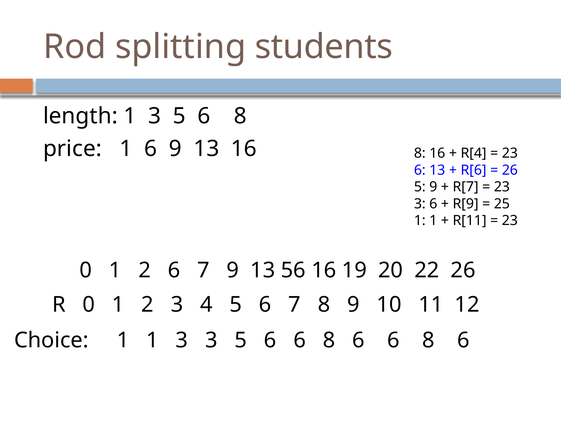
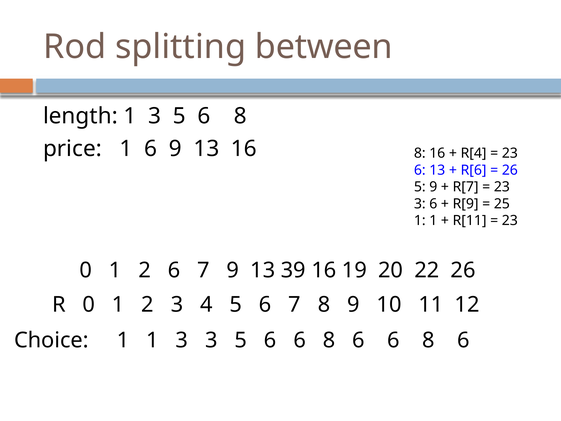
students: students -> between
56: 56 -> 39
